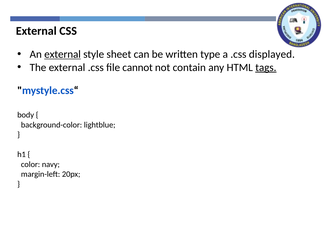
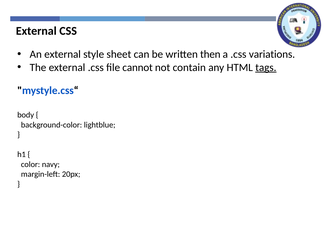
external at (63, 54) underline: present -> none
type: type -> then
displayed: displayed -> variations
